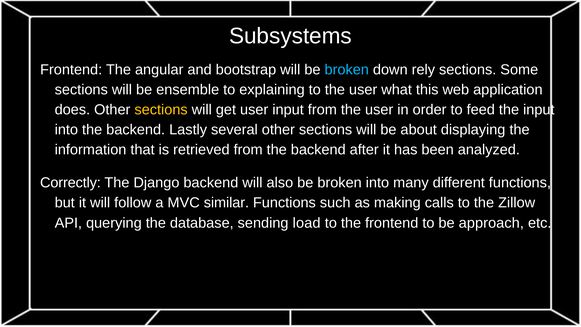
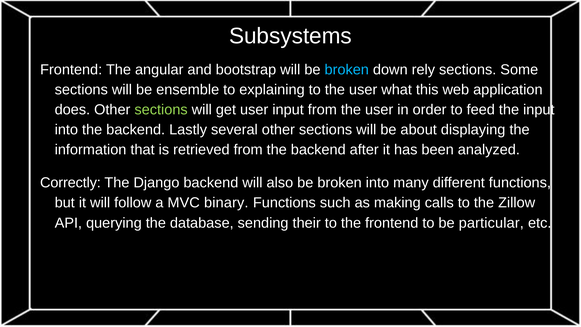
sections at (161, 110) colour: yellow -> light green
similar: similar -> binary
load: load -> their
approach: approach -> particular
